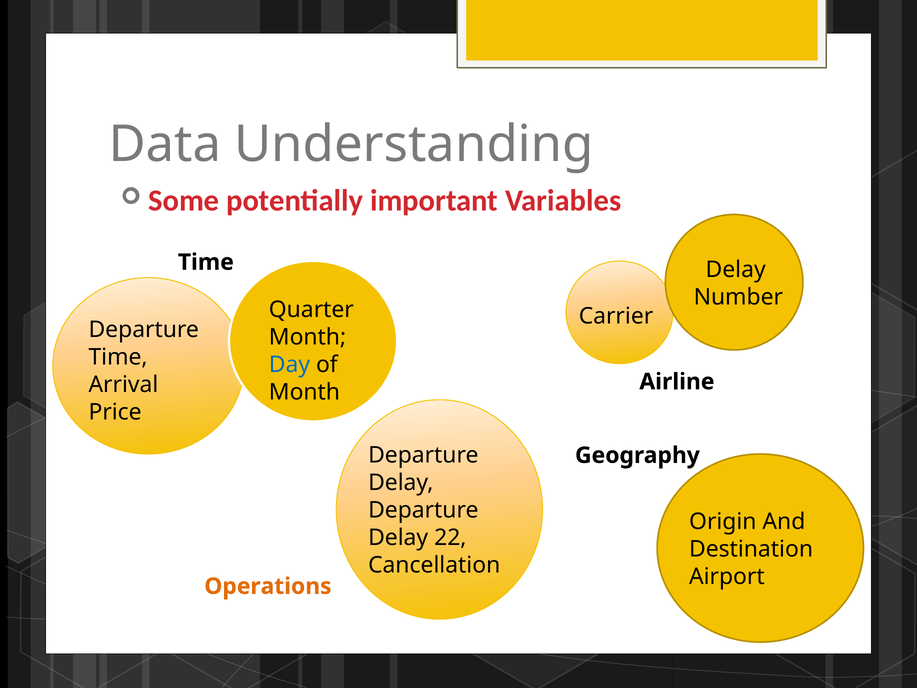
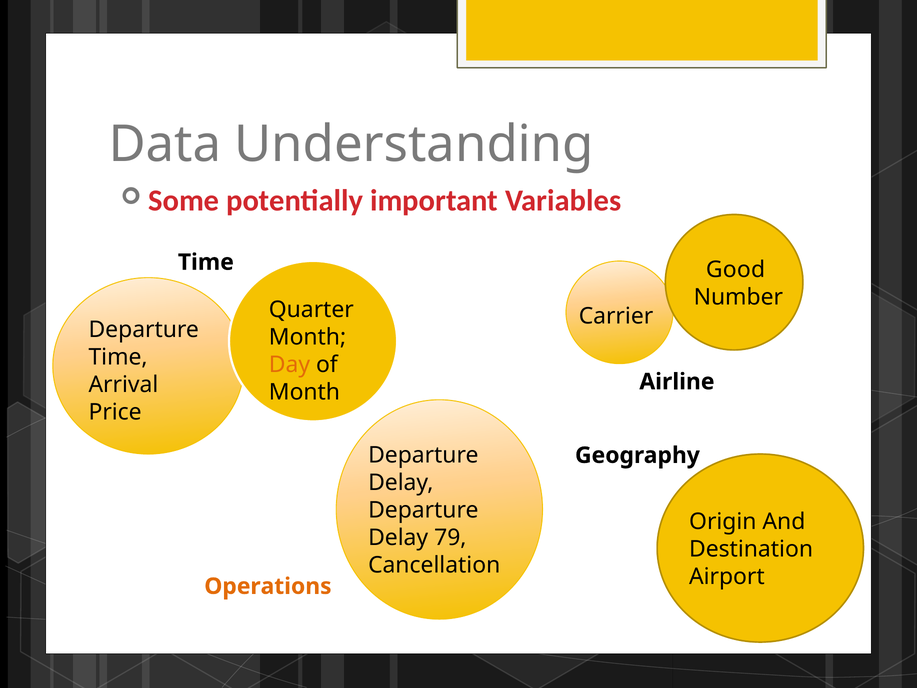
Delay at (736, 270): Delay -> Good
Day colour: blue -> orange
22: 22 -> 79
